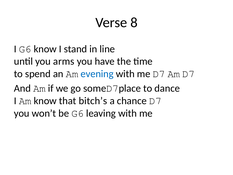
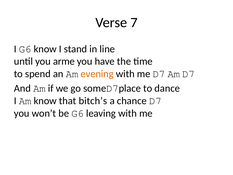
8: 8 -> 7
arms: arms -> arme
evening colour: blue -> orange
